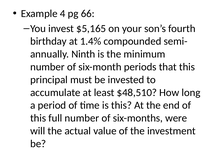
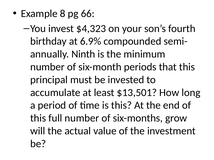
4: 4 -> 8
$5,165: $5,165 -> $4,323
1.4%: 1.4% -> 6.9%
$48,510: $48,510 -> $13,501
were: were -> grow
